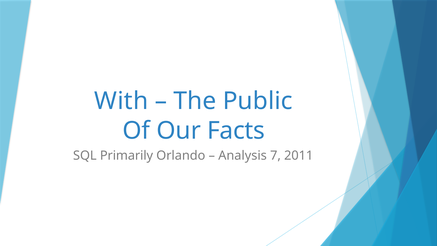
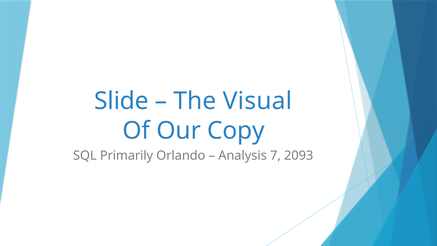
With: With -> Slide
Public: Public -> Visual
Facts: Facts -> Copy
2011: 2011 -> 2093
